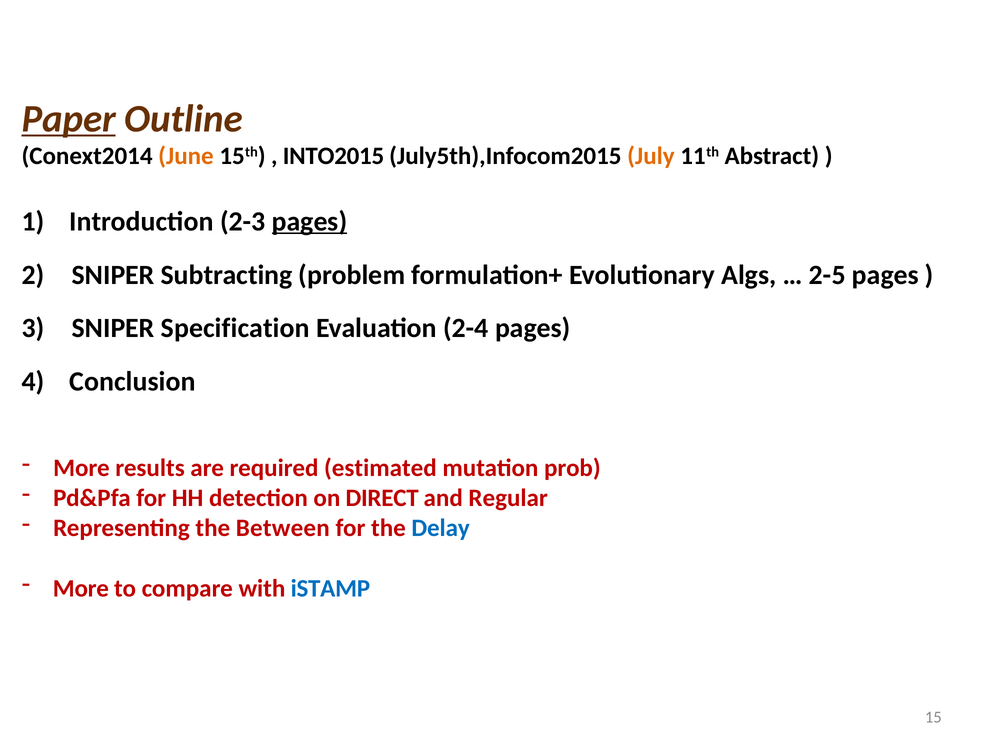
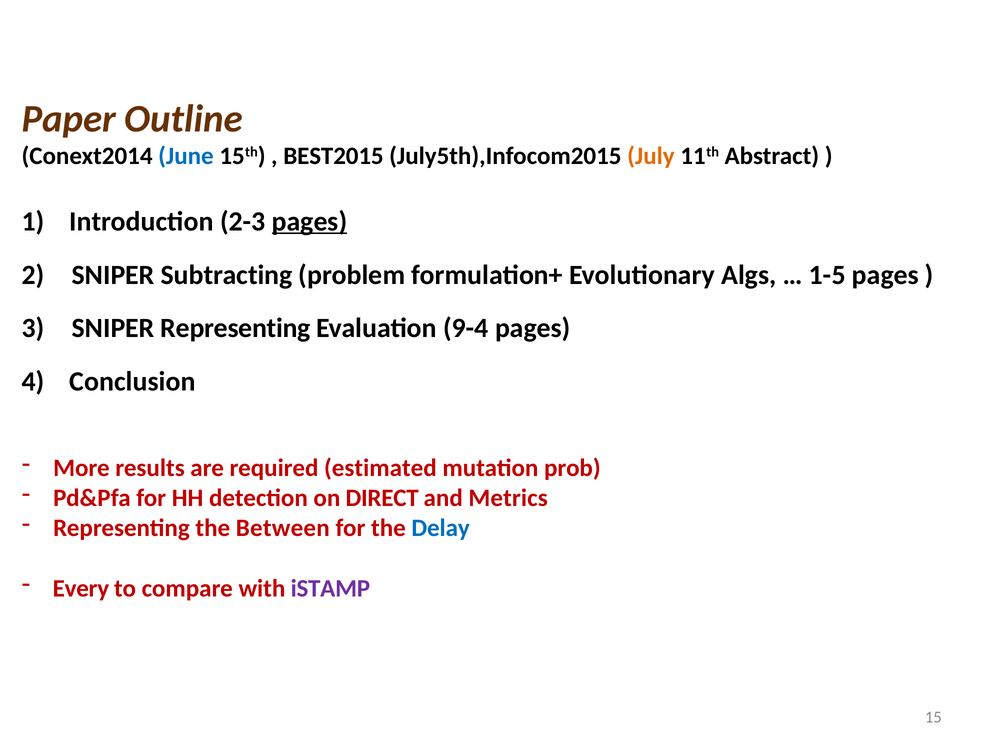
Paper underline: present -> none
June colour: orange -> blue
INTO2015: INTO2015 -> BEST2015
2-5: 2-5 -> 1-5
SNIPER Specification: Specification -> Representing
2-4: 2-4 -> 9-4
Regular: Regular -> Metrics
More at (81, 589): More -> Every
iSTAMP colour: blue -> purple
